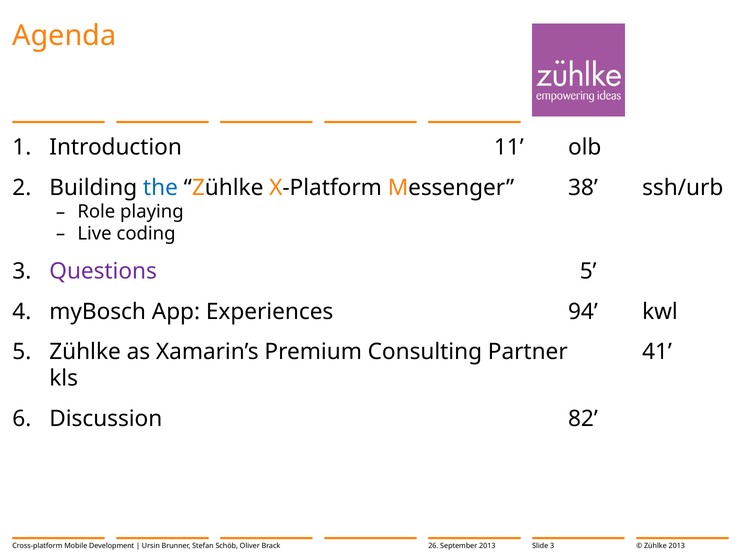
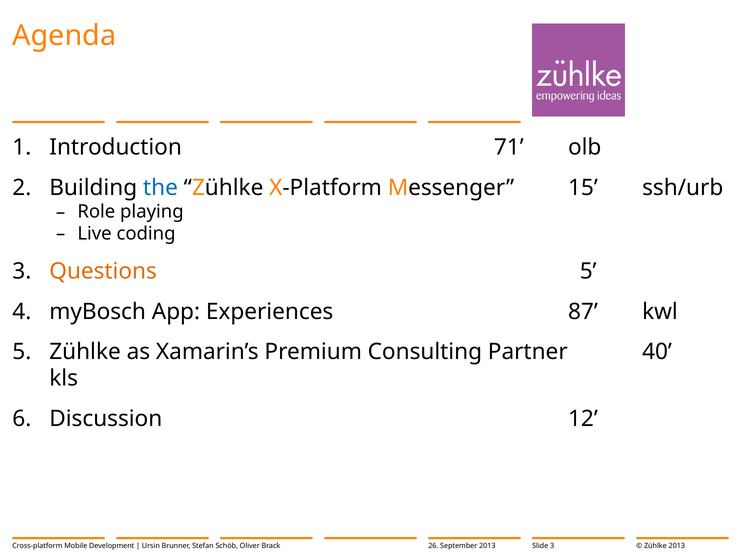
11: 11 -> 71
38: 38 -> 15
Questions colour: purple -> orange
94: 94 -> 87
41: 41 -> 40
82: 82 -> 12
